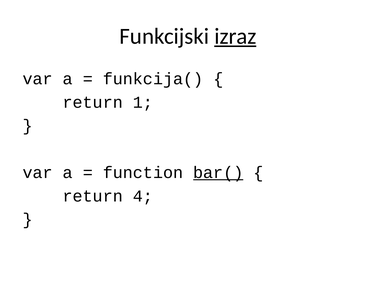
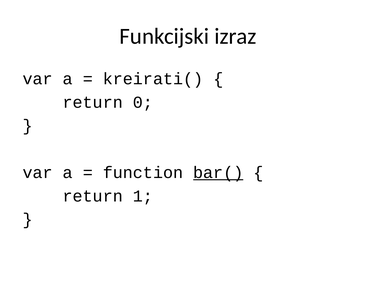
izraz underline: present -> none
funkcija(: funkcija( -> kreirati(
1: 1 -> 0
4: 4 -> 1
